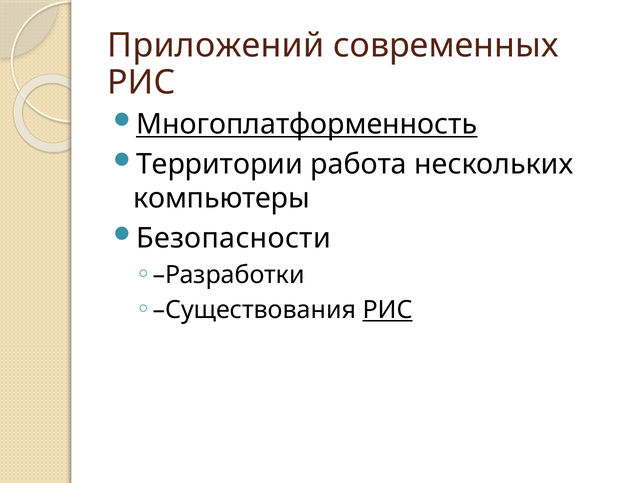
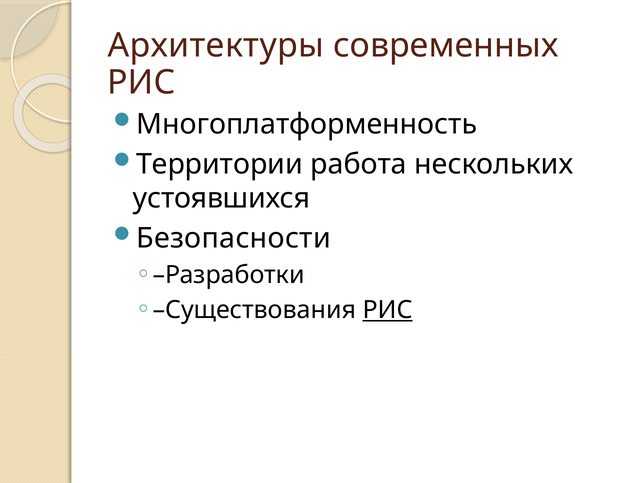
Приложений: Приложений -> Архитектуры
Многоплатформенность underline: present -> none
компьютеры: компьютеры -> устоявшихся
